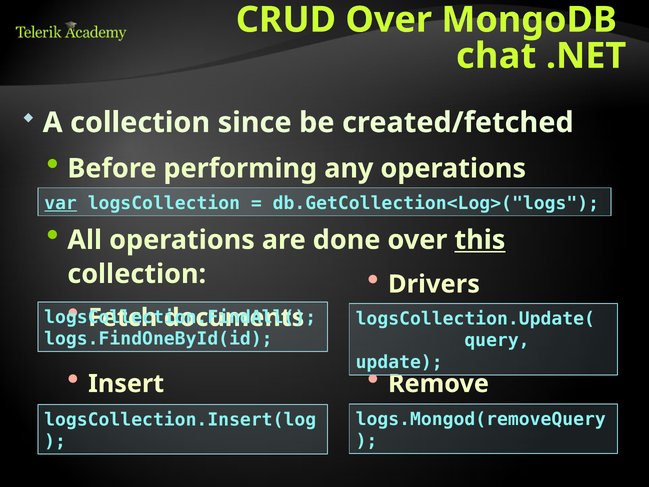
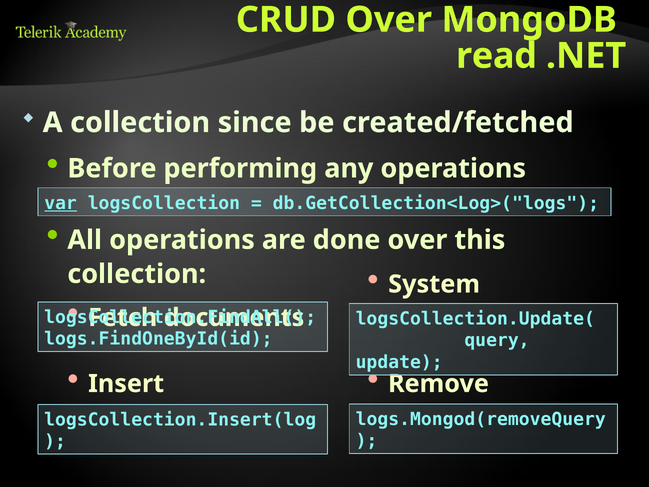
chat: chat -> read
this underline: present -> none
Drivers: Drivers -> System
